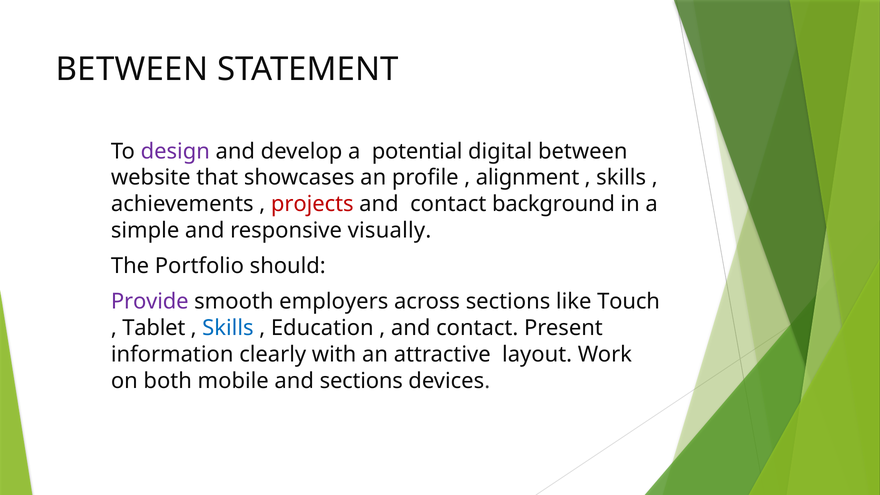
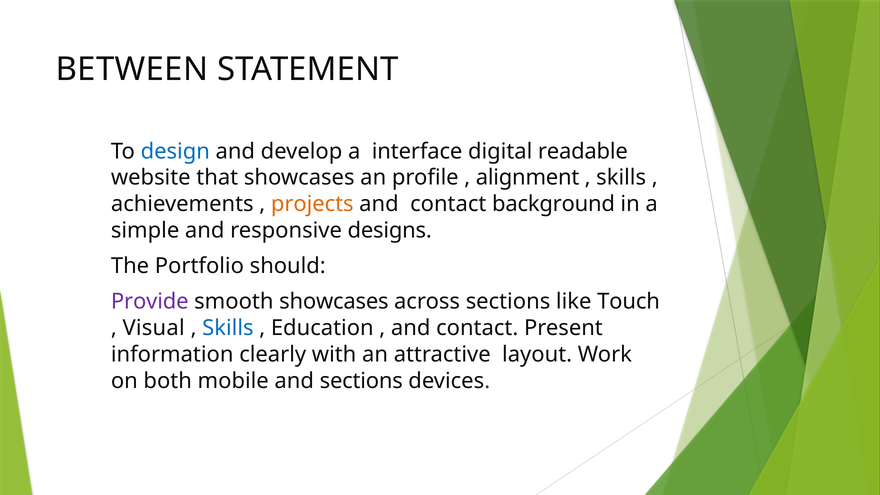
design colour: purple -> blue
potential: potential -> interface
digital between: between -> readable
projects colour: red -> orange
visually: visually -> designs
smooth employers: employers -> showcases
Tablet: Tablet -> Visual
